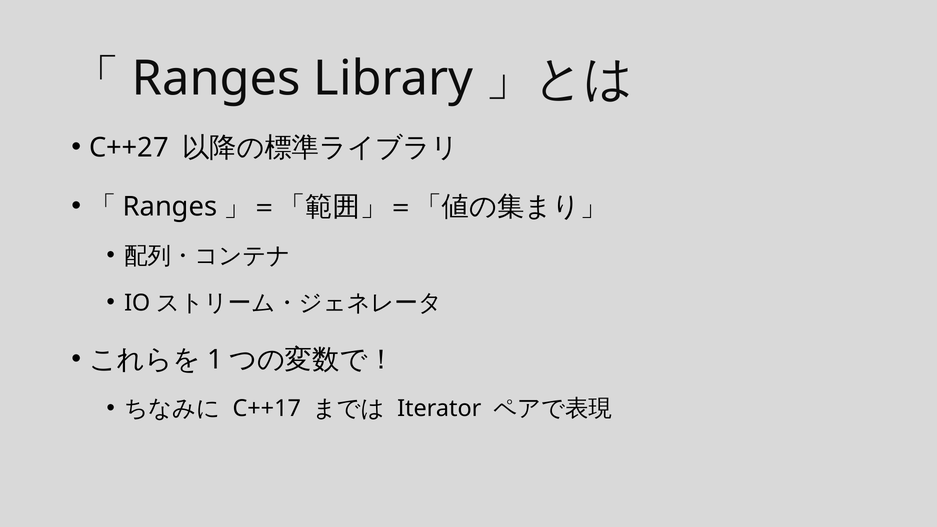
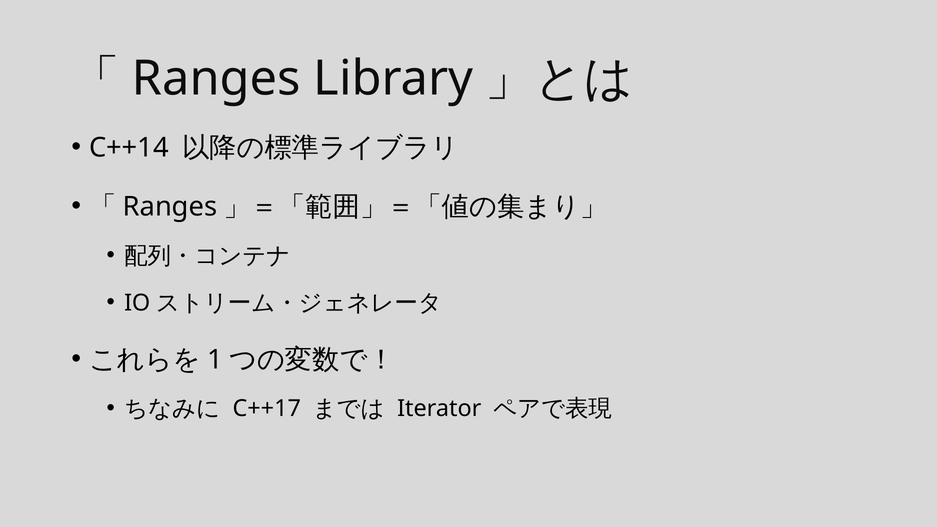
C++27: C++27 -> C++14
